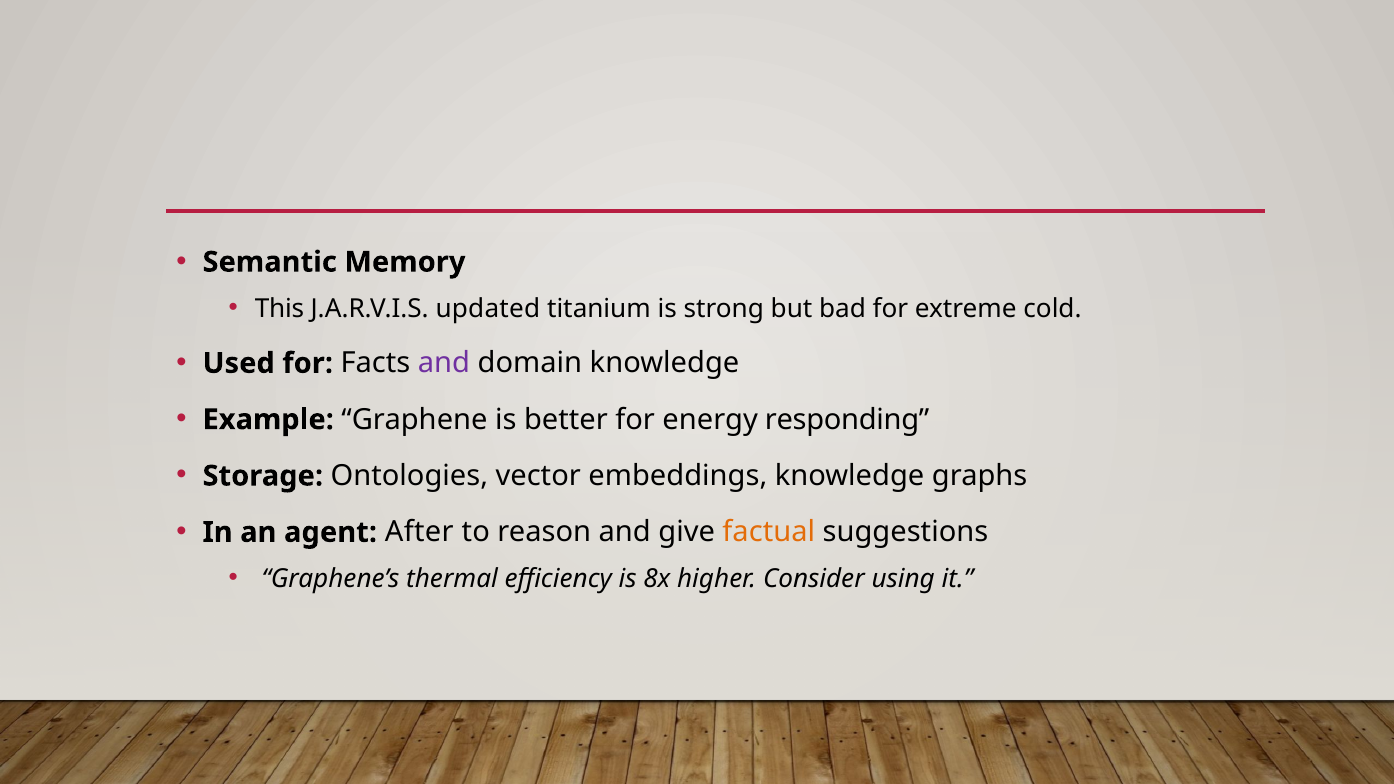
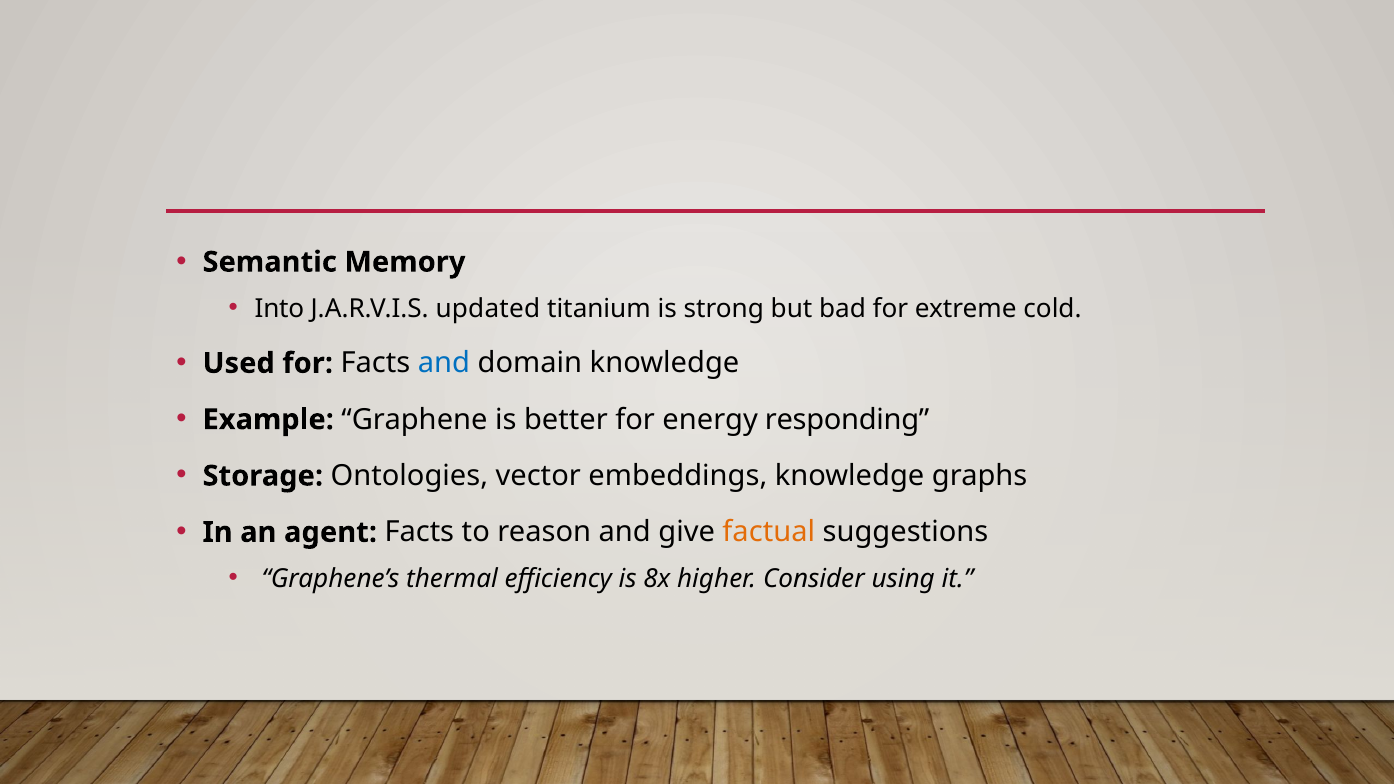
This: This -> Into
and at (444, 363) colour: purple -> blue
agent After: After -> Facts
